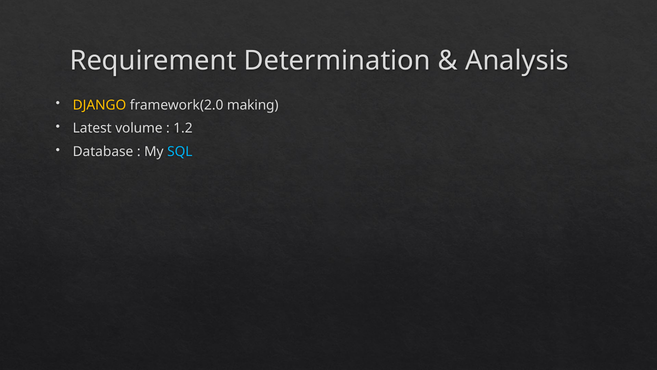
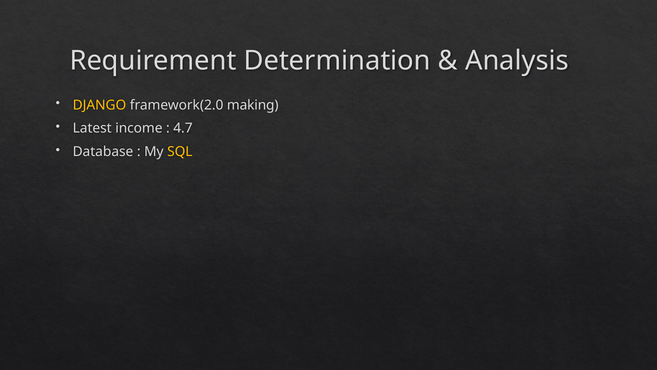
volume: volume -> income
1.2: 1.2 -> 4.7
SQL colour: light blue -> yellow
